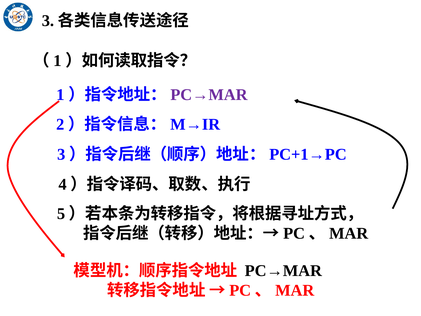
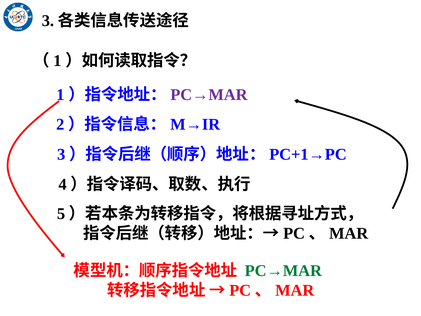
PC→MAR at (283, 271) colour: black -> green
